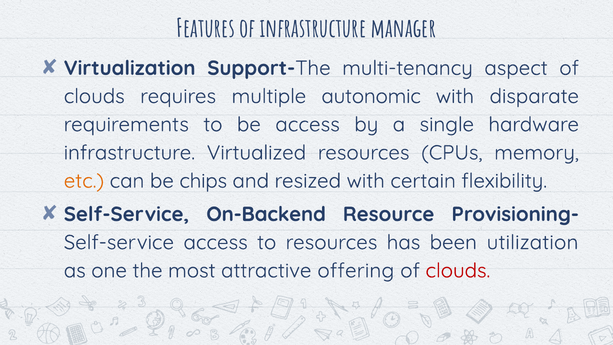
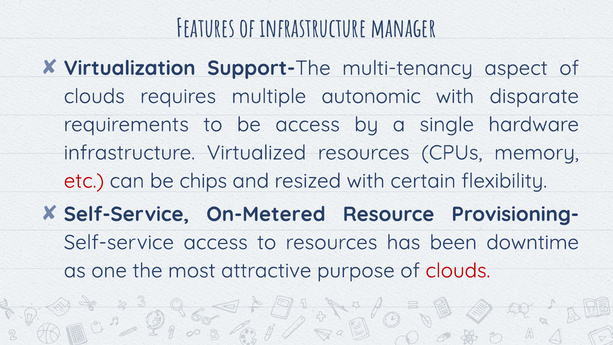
etc colour: orange -> red
On-Backend: On-Backend -> On-Metered
utilization: utilization -> downtime
offering: offering -> purpose
